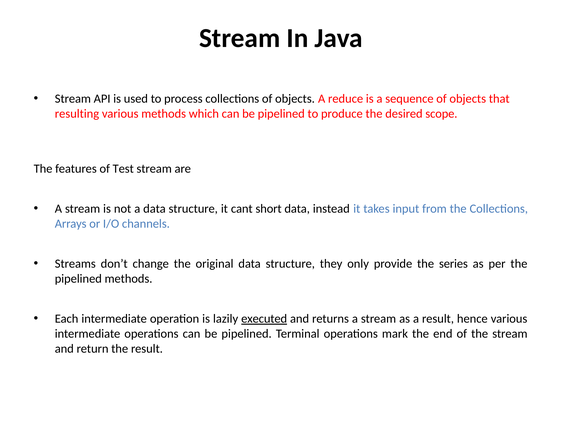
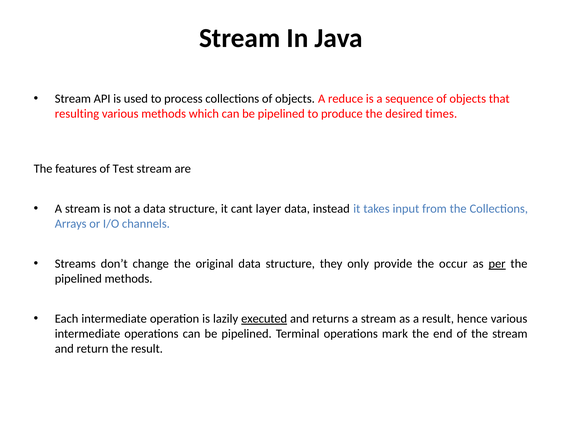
scope: scope -> times
short: short -> layer
series: series -> occur
per underline: none -> present
